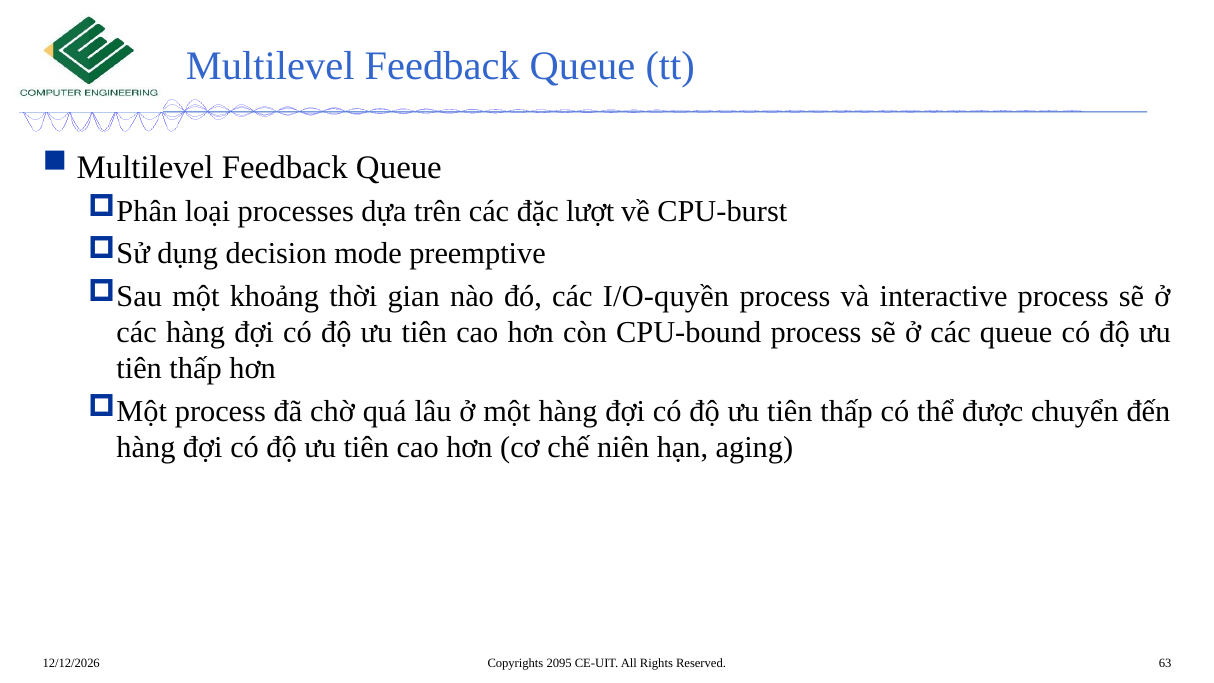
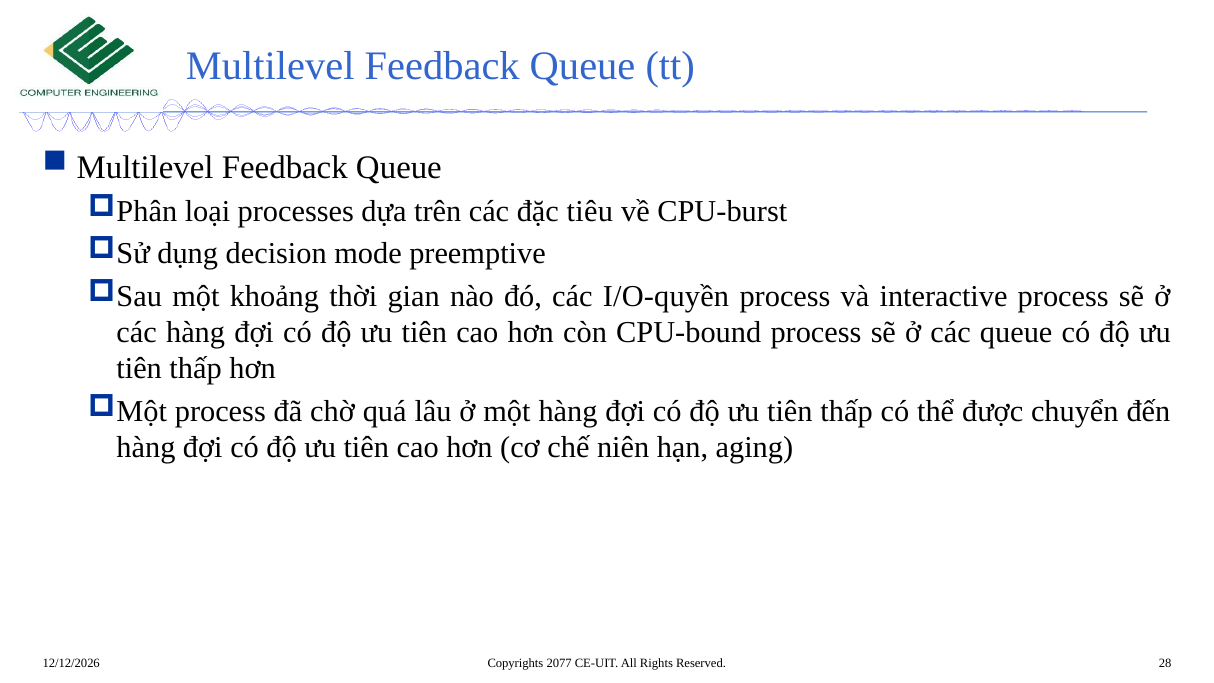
lượt: lượt -> tiêu
2095: 2095 -> 2077
63: 63 -> 28
